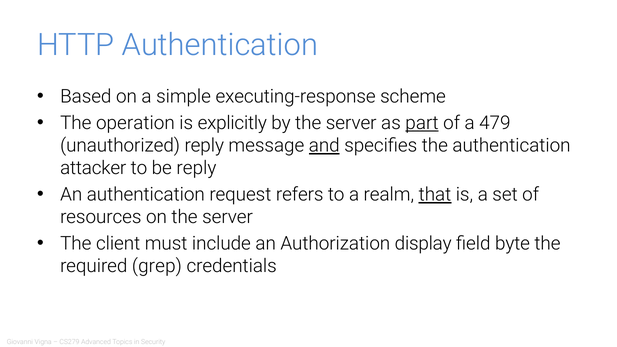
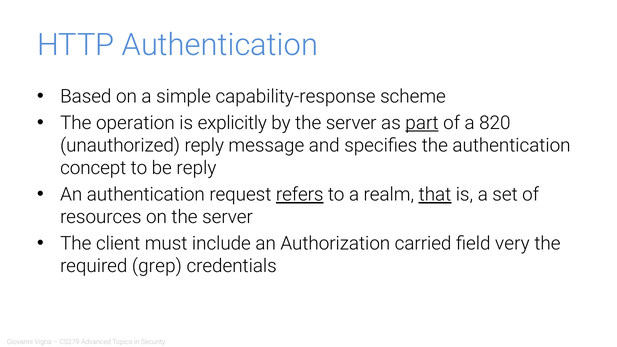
executing-response: executing-response -> capability-response
479: 479 -> 820
and underline: present -> none
attacker: attacker -> concept
refers underline: none -> present
display: display -> carried
byte: byte -> very
